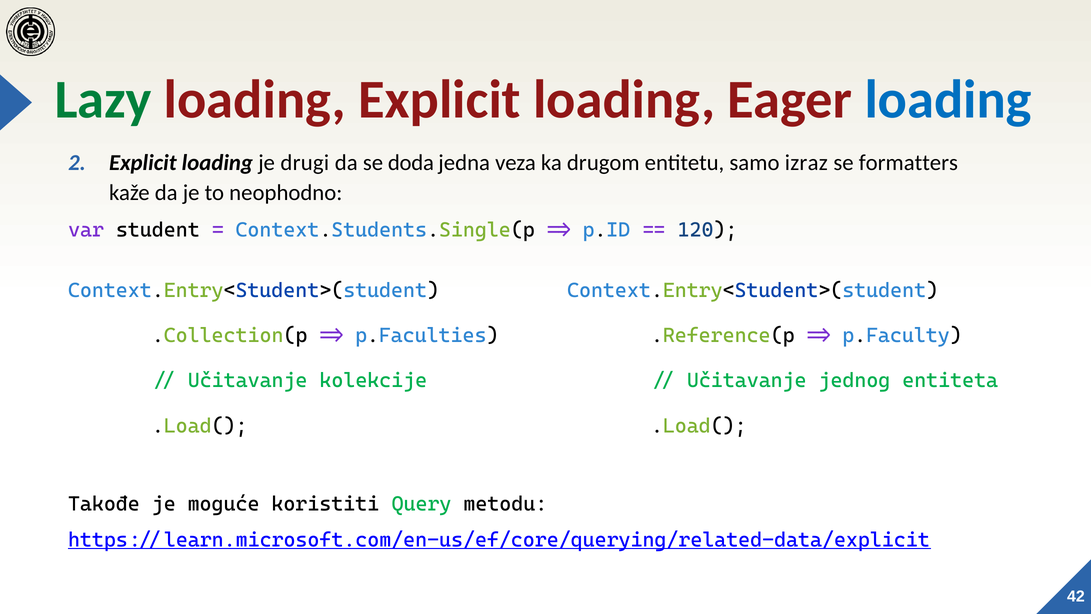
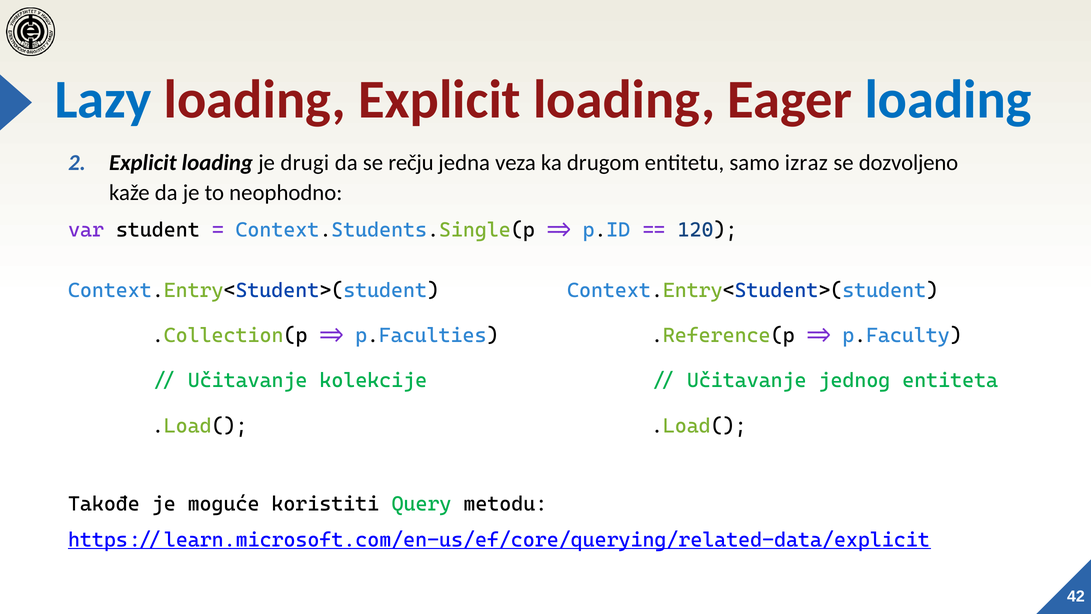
Lazy colour: green -> blue
doda: doda -> rečju
formatters: formatters -> dozvoljeno
